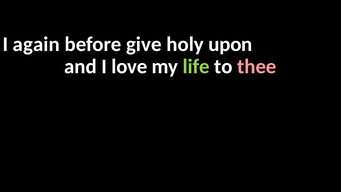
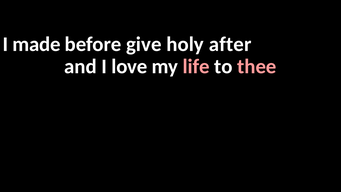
again: again -> made
upon: upon -> after
life colour: light green -> pink
